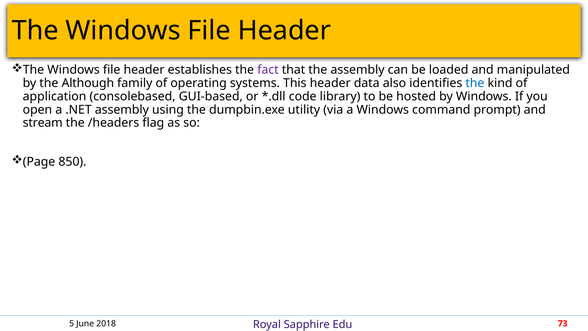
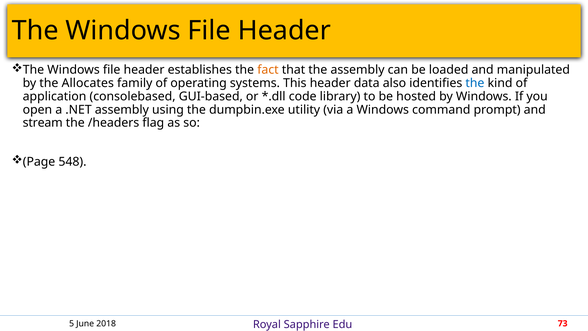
fact colour: purple -> orange
Although: Although -> Allocates
850: 850 -> 548
